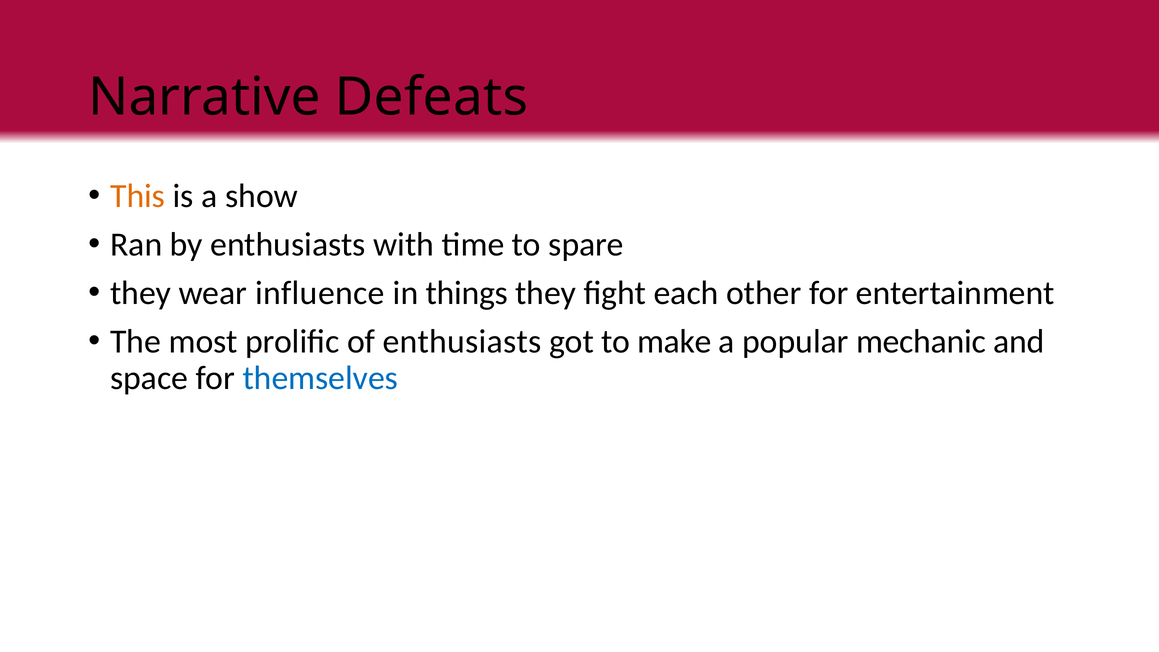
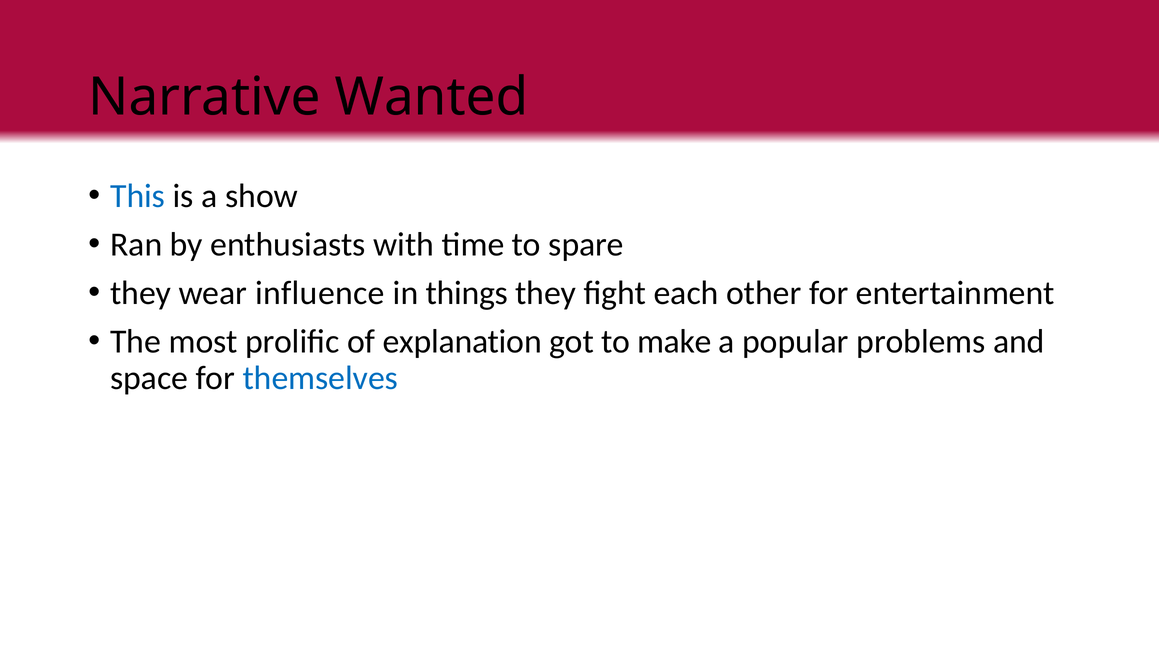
Defeats: Defeats -> Wanted
This colour: orange -> blue
of enthusiasts: enthusiasts -> explanation
mechanic: mechanic -> problems
